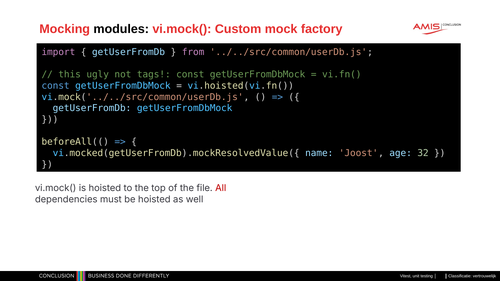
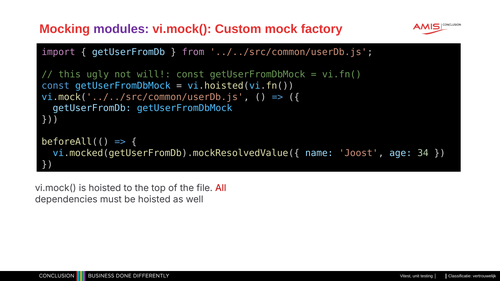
modules colour: black -> purple
tags: tags -> will
32: 32 -> 34
